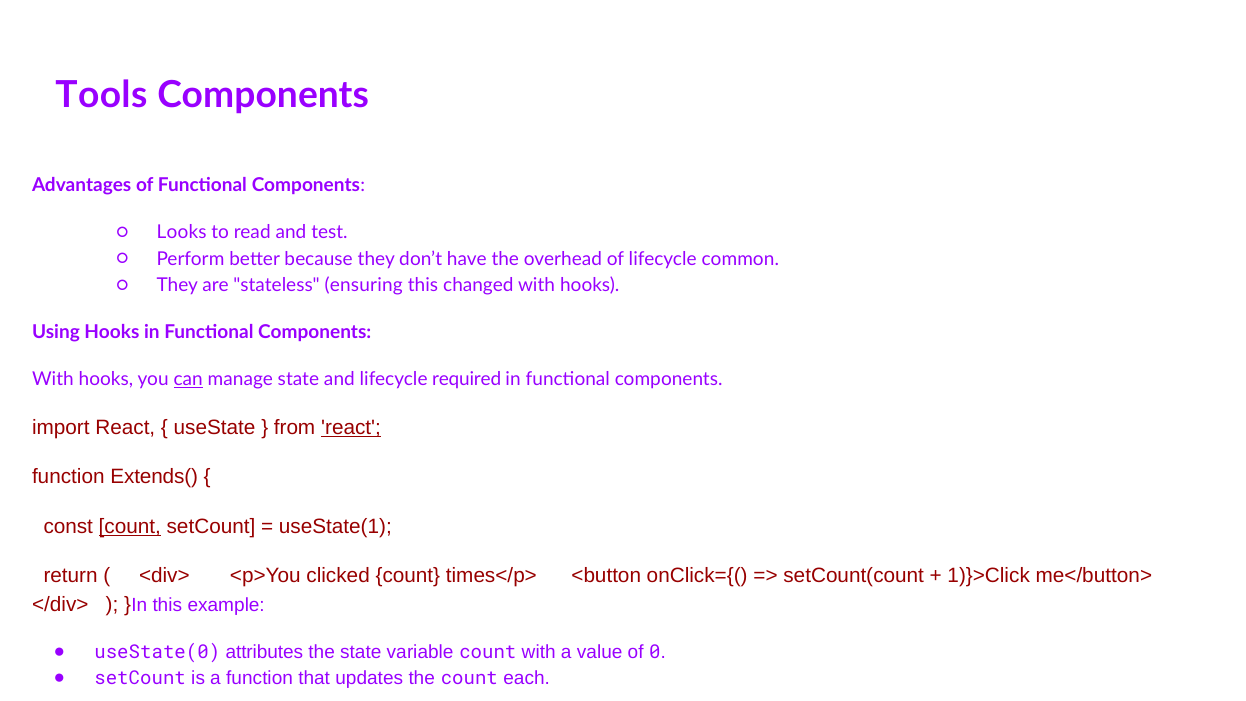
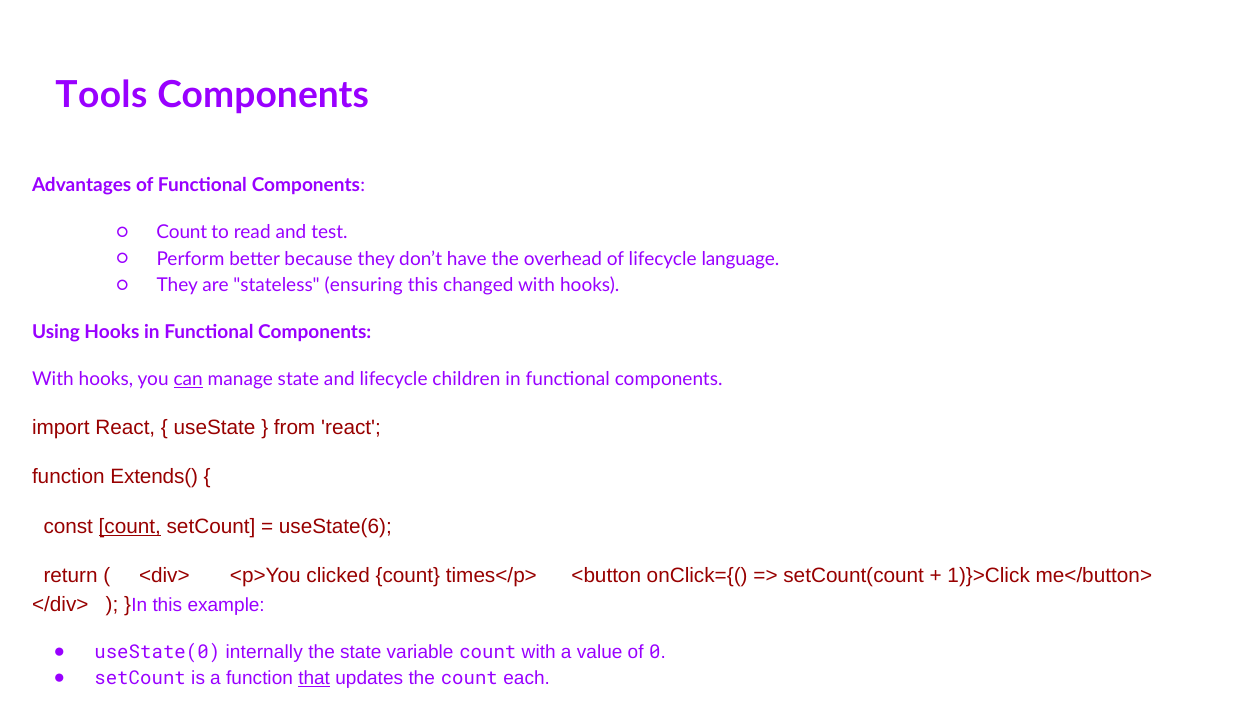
Looks at (182, 233): Looks -> Count
common: common -> language
required: required -> children
react at (351, 428) underline: present -> none
useState(1: useState(1 -> useState(6
attributes: attributes -> internally
that underline: none -> present
